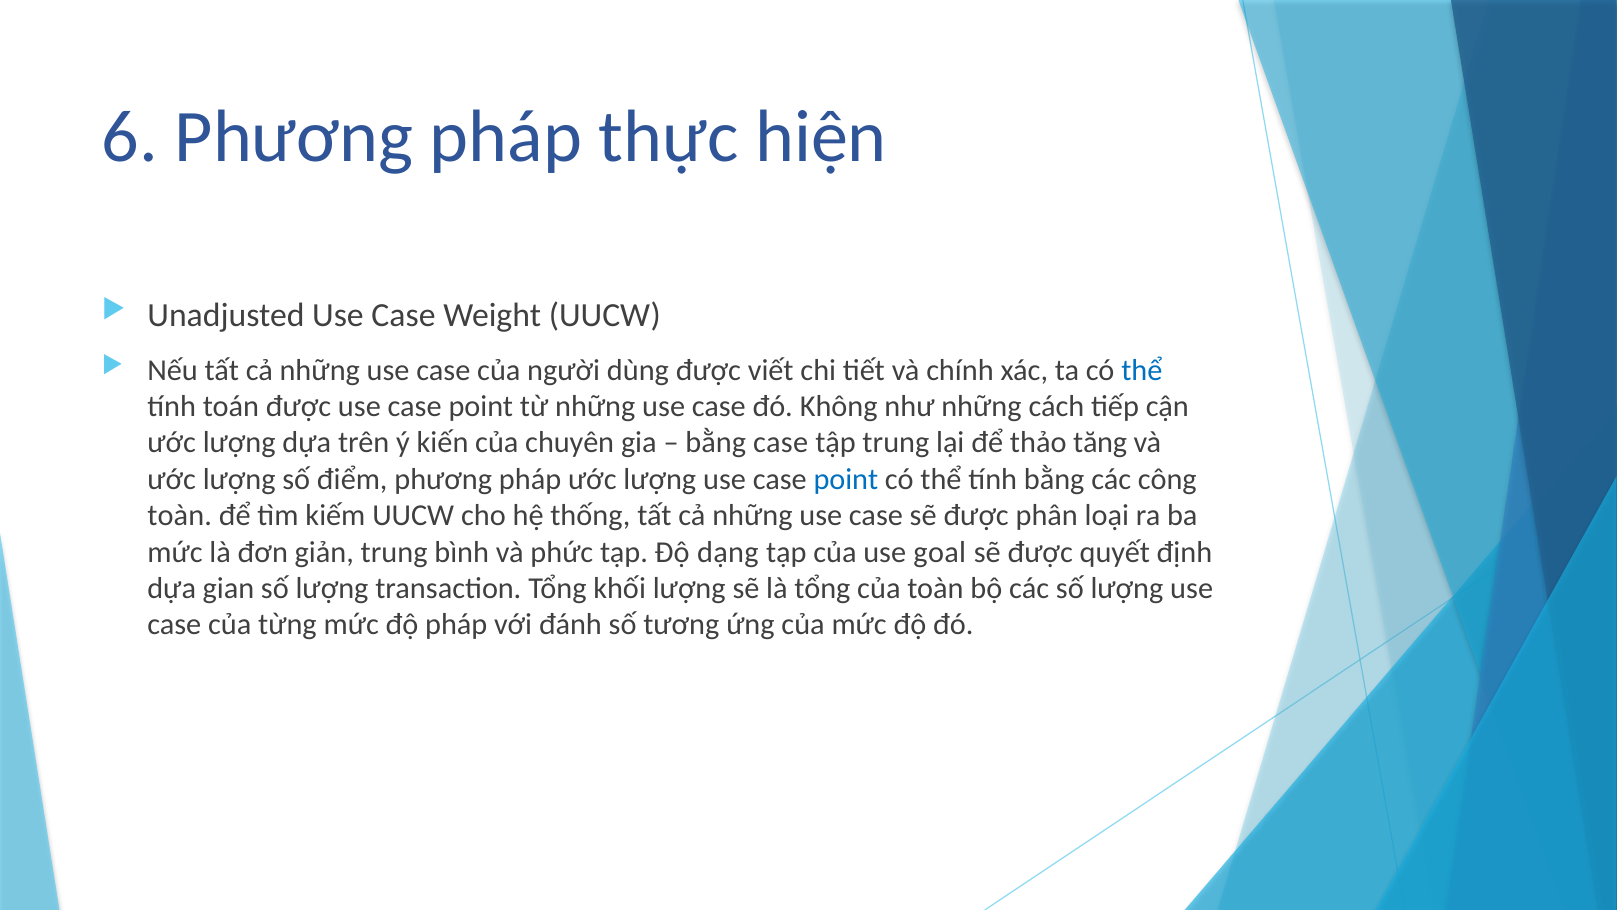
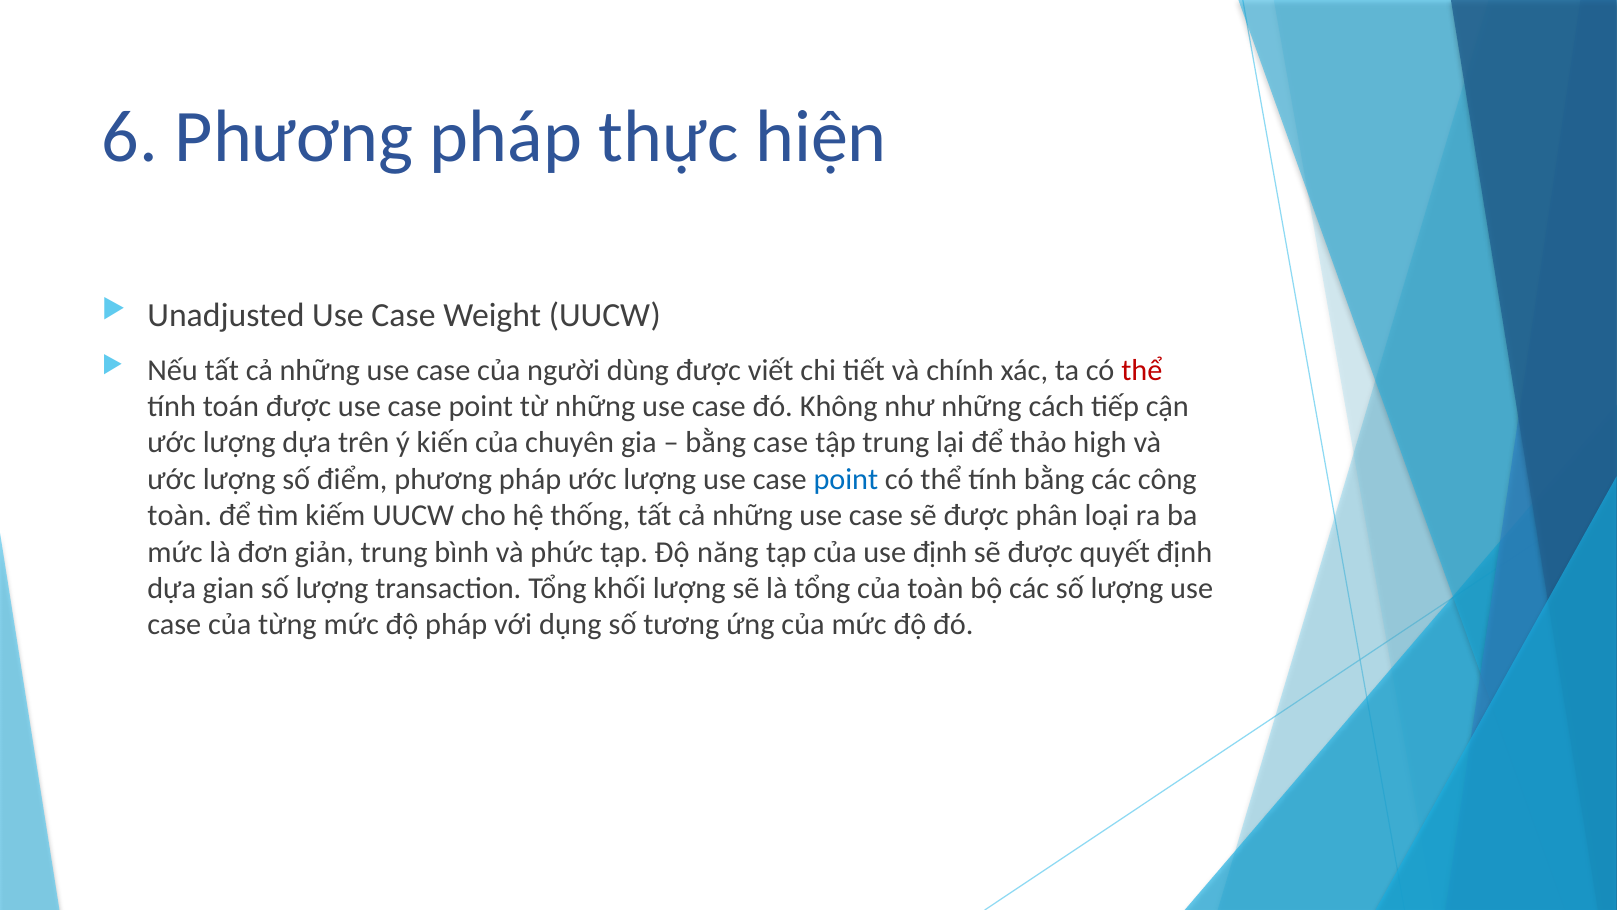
thể at (1142, 370) colour: blue -> red
tăng: tăng -> high
dạng: dạng -> năng
use goal: goal -> định
đánh: đánh -> dụng
